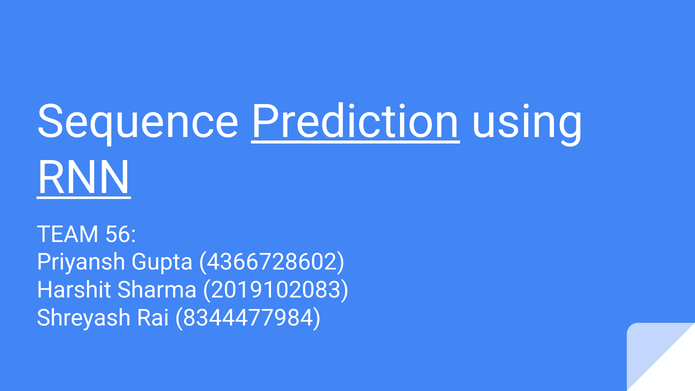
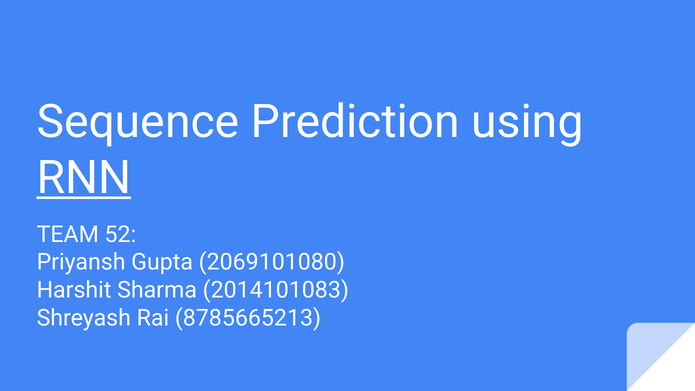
Prediction underline: present -> none
56: 56 -> 52
4366728602: 4366728602 -> 2069101080
2019102083: 2019102083 -> 2014101083
8344477984: 8344477984 -> 8785665213
